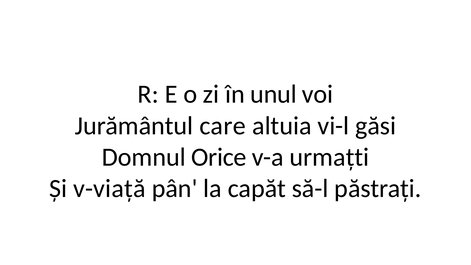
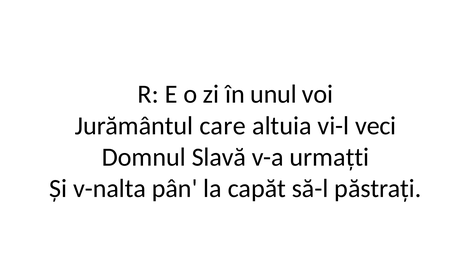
găsi: găsi -> veci
Orice: Orice -> Slavă
v-viață: v-viață -> v-nalta
